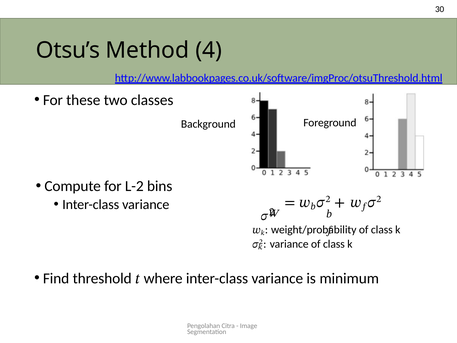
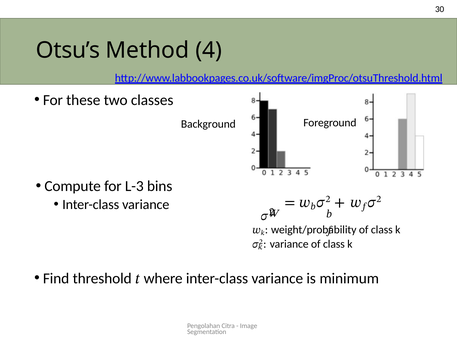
L-2: L-2 -> L-3
